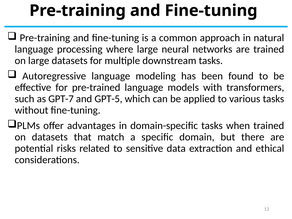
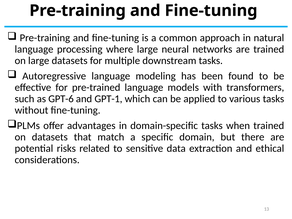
GPT-7: GPT-7 -> GPT-6
GPT-5: GPT-5 -> GPT-1
